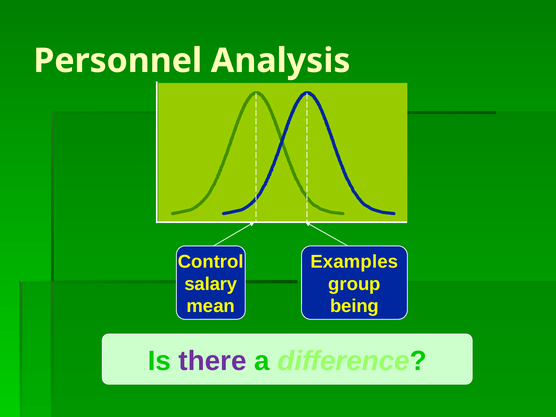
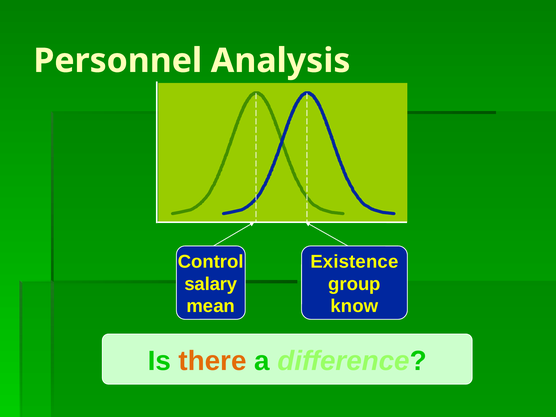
Examples: Examples -> Existence
being: being -> know
there colour: purple -> orange
